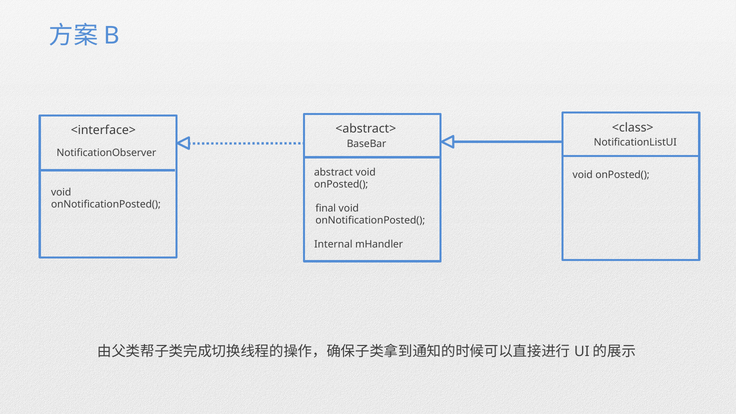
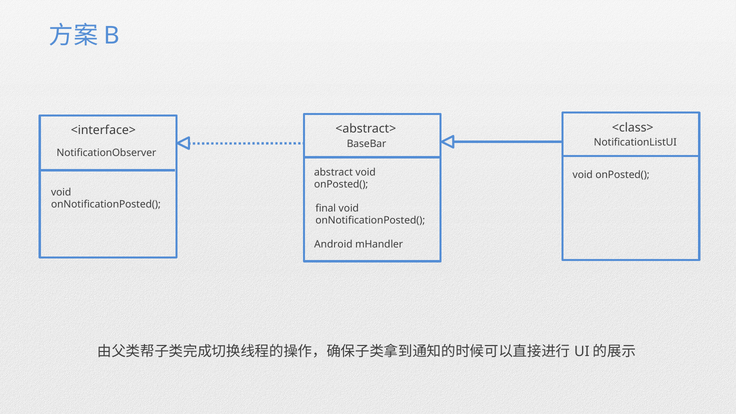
Internal: Internal -> Android
